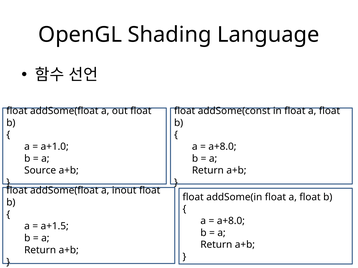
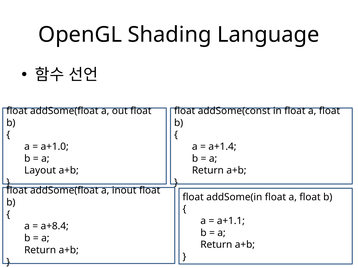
a+8.0 at (222, 147): a+8.0 -> a+1.4
Source: Source -> Layout
a+8.0 at (231, 221): a+8.0 -> a+1.1
a+1.5: a+1.5 -> a+8.4
